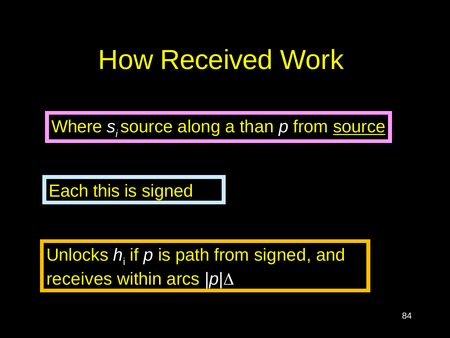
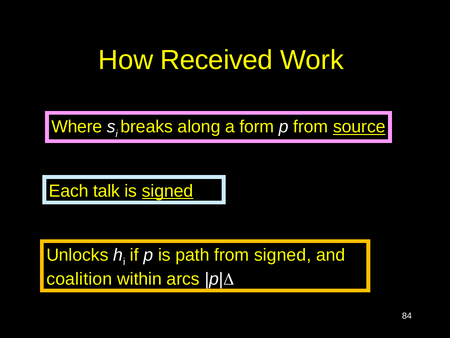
source at (147, 127): source -> breaks
than: than -> form
this: this -> talk
signed at (168, 191) underline: none -> present
receives: receives -> coalition
